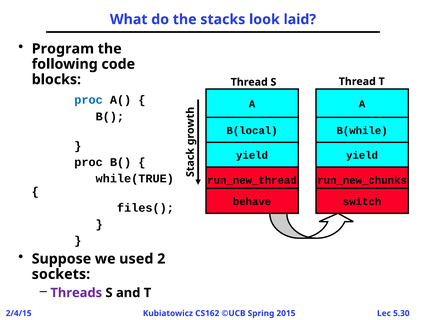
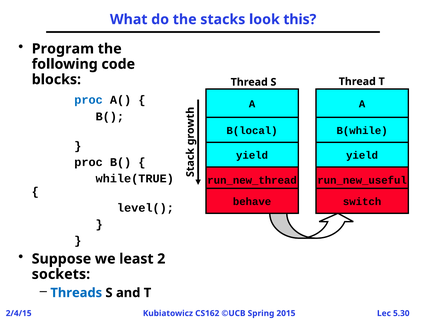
laid: laid -> this
run_new_chunks: run_new_chunks -> run_new_useful
files(: files( -> level(
used: used -> least
Threads colour: purple -> blue
